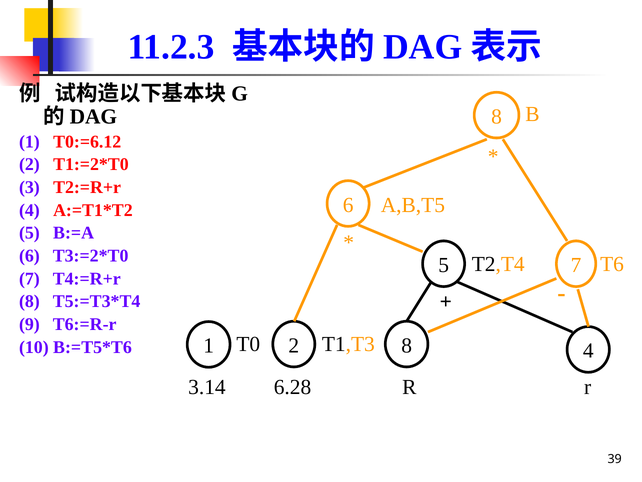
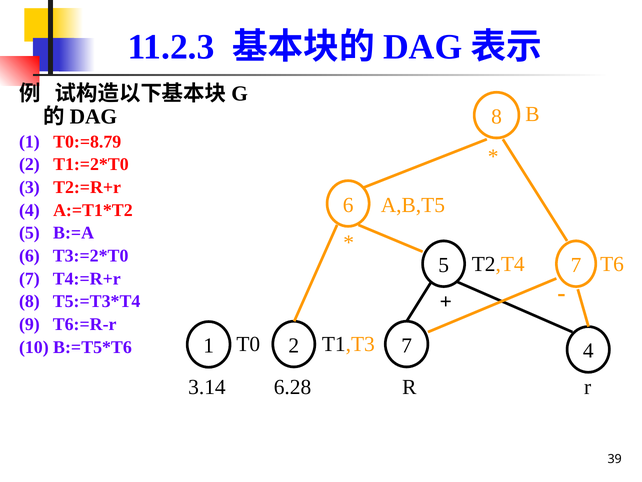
T0:=6.12: T0:=6.12 -> T0:=8.79
T1,T3 8: 8 -> 7
